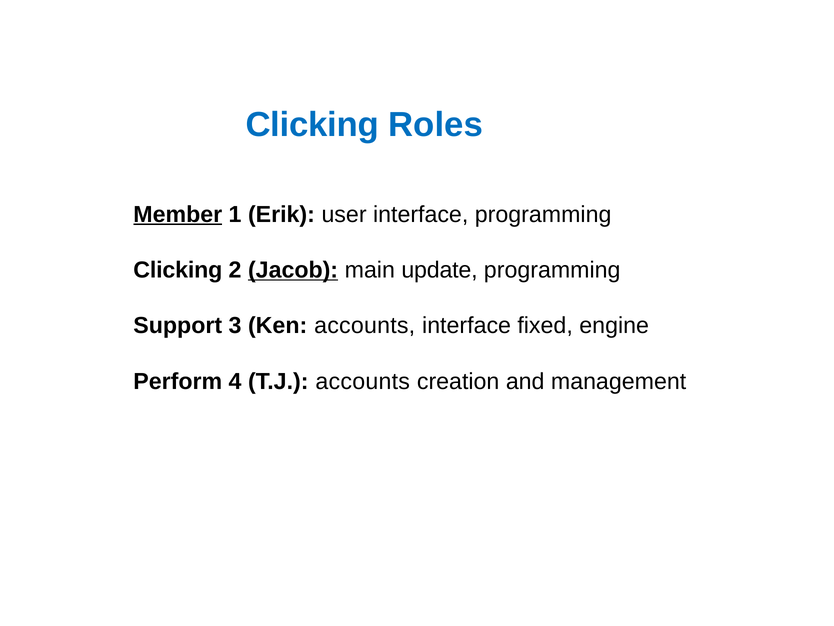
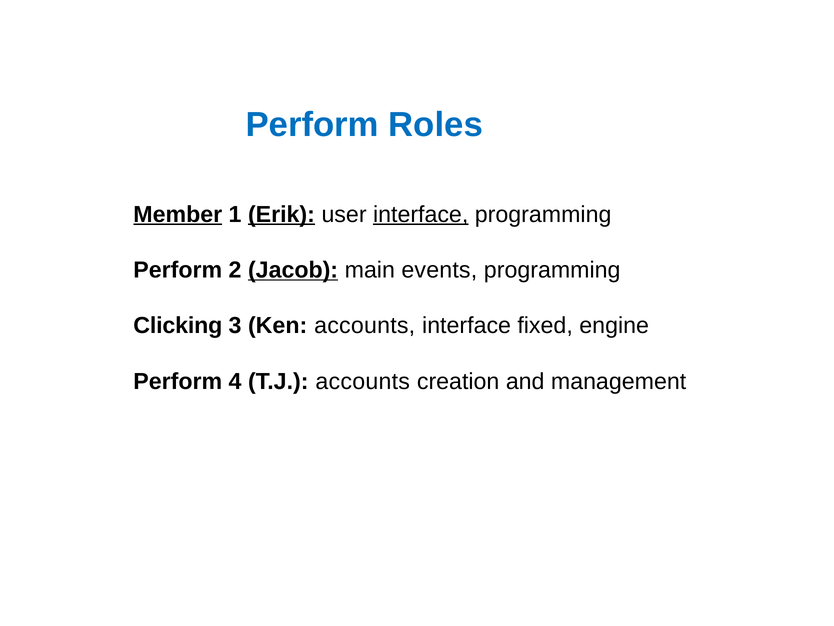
Clicking at (312, 125): Clicking -> Perform
Erik underline: none -> present
interface at (421, 214) underline: none -> present
Clicking at (178, 270): Clicking -> Perform
update: update -> events
Support: Support -> Clicking
